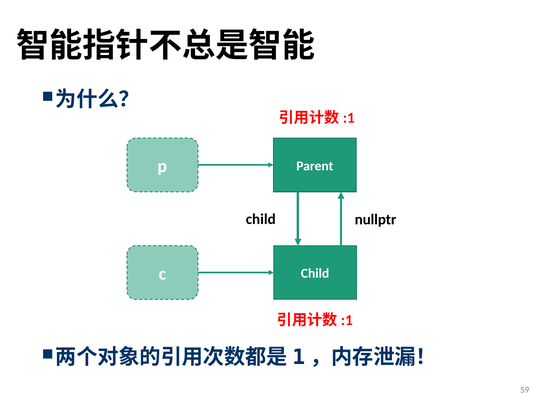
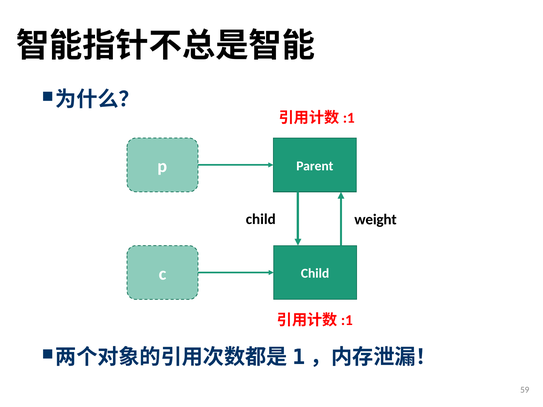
nullptr: nullptr -> weight
